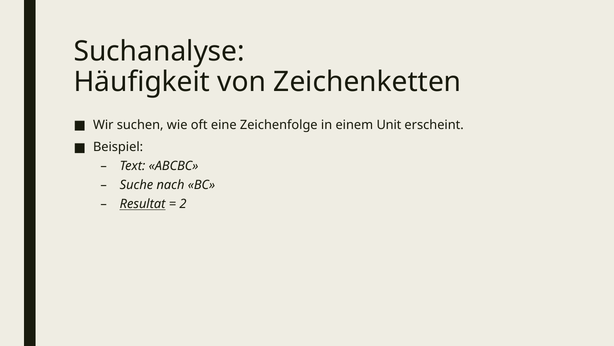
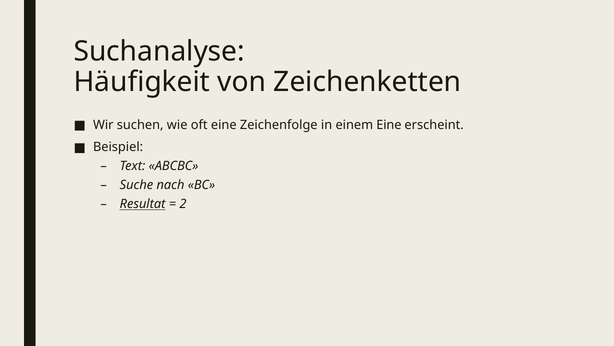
einem Unit: Unit -> Eine
